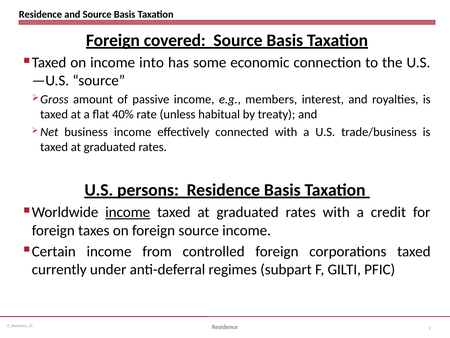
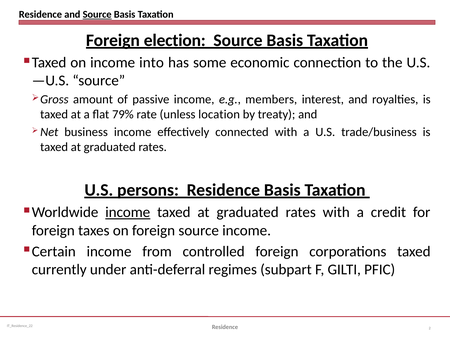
Source at (97, 15) underline: none -> present
covered: covered -> election
40%: 40% -> 79%
habitual: habitual -> location
